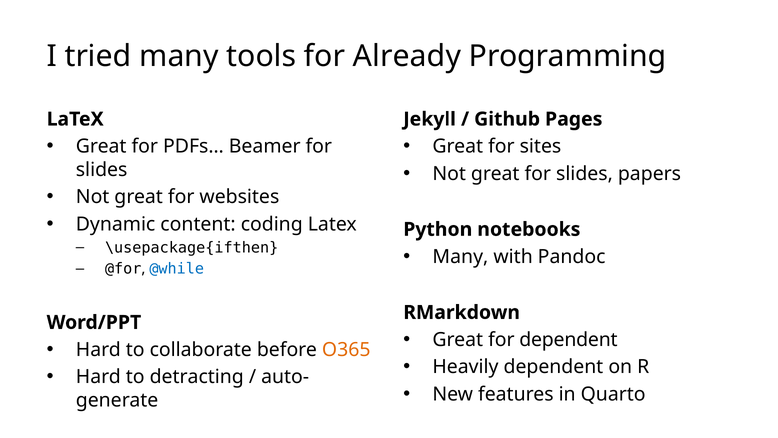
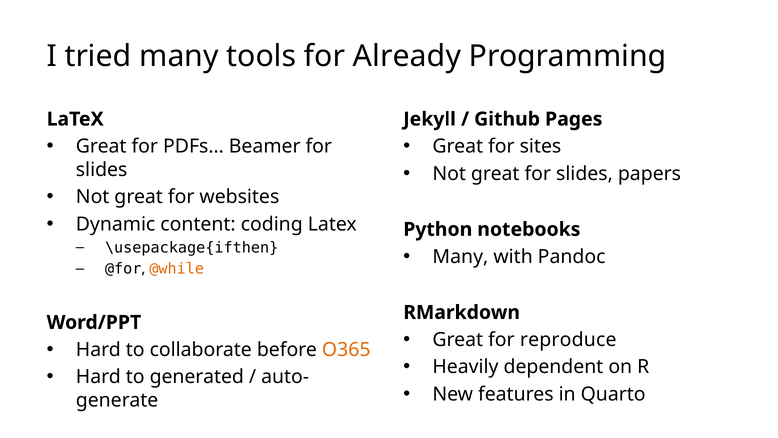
@while colour: blue -> orange
for dependent: dependent -> reproduce
detracting: detracting -> generated
